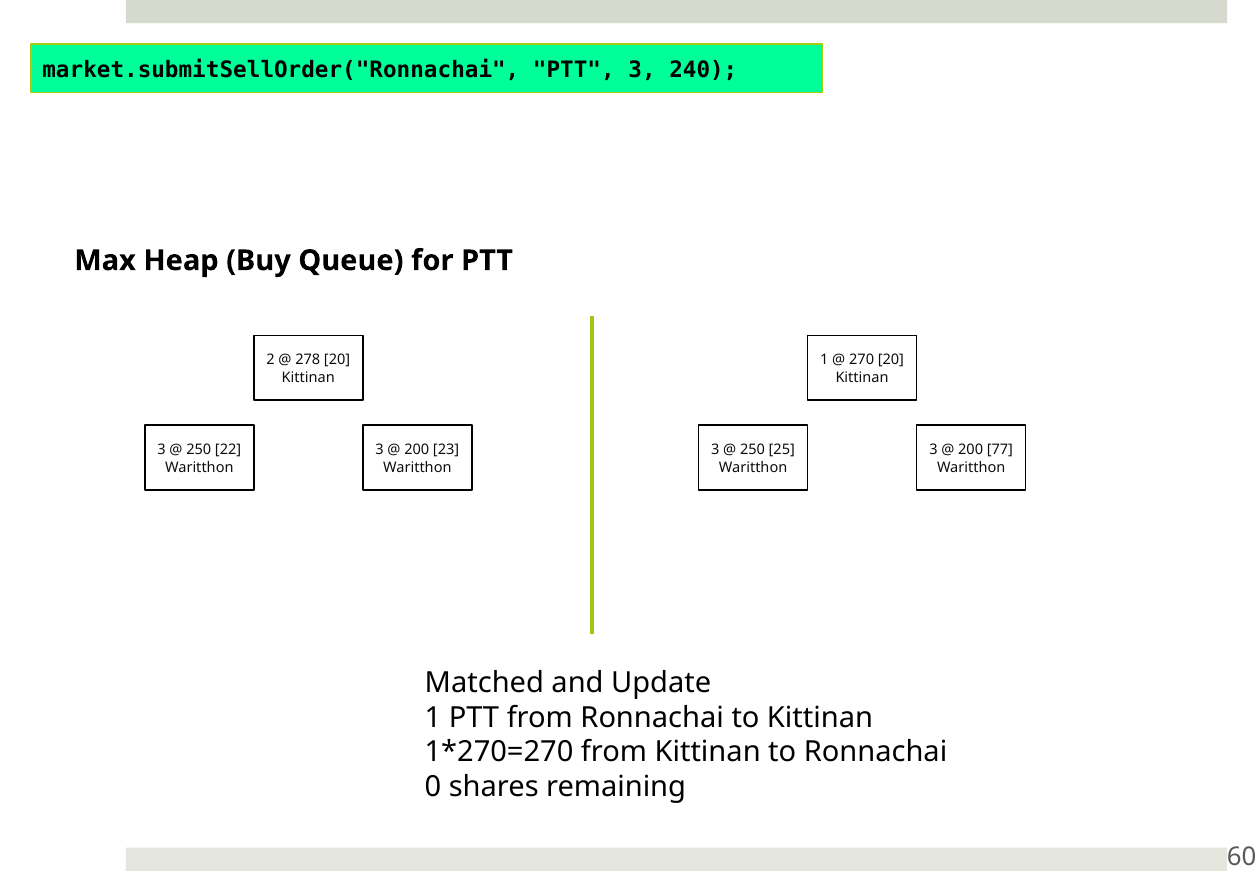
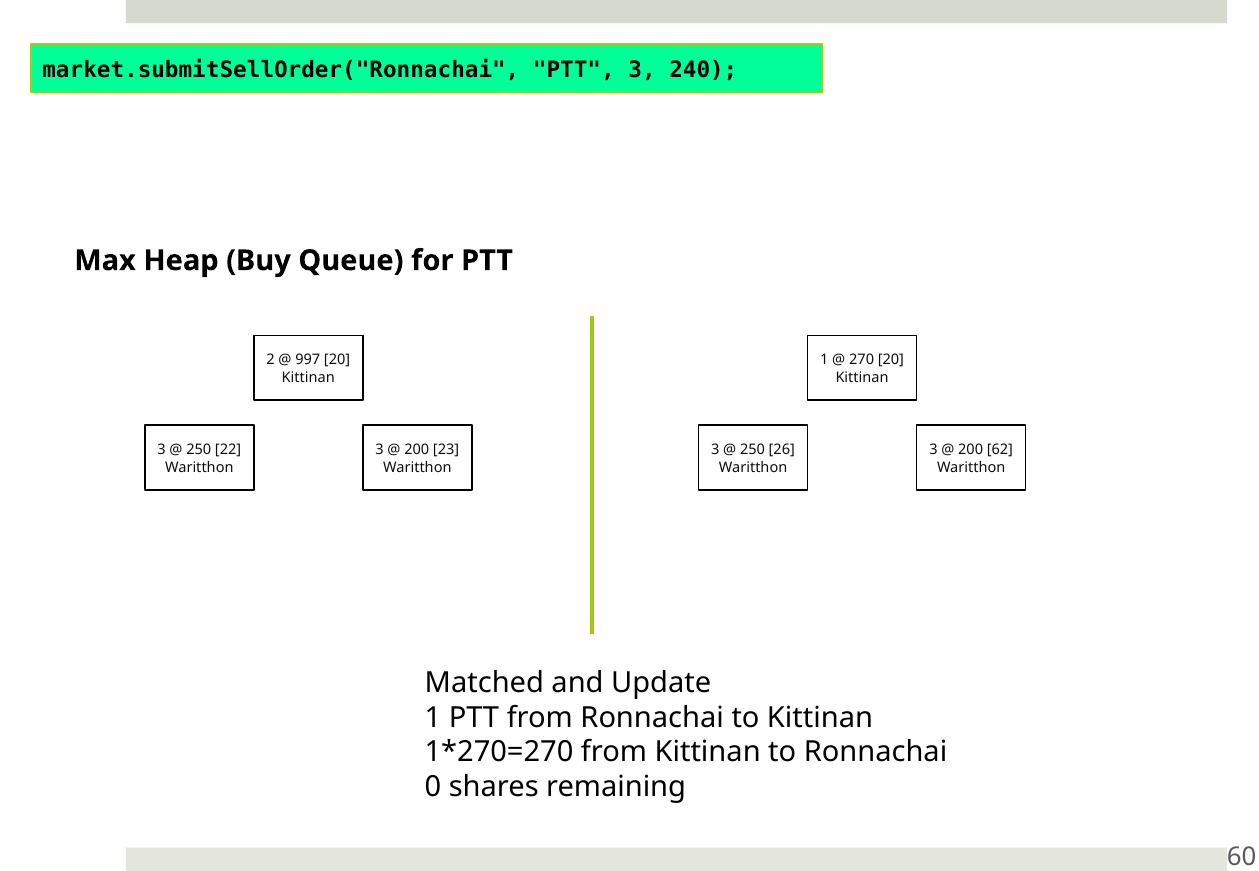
278: 278 -> 997
25: 25 -> 26
77: 77 -> 62
